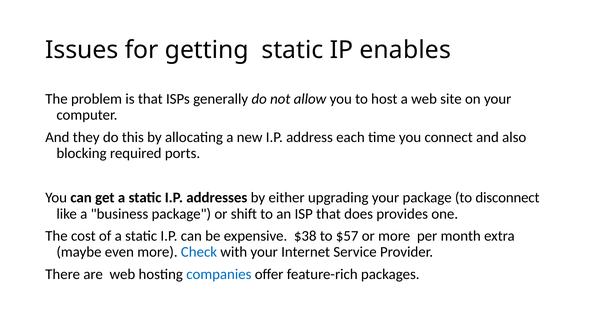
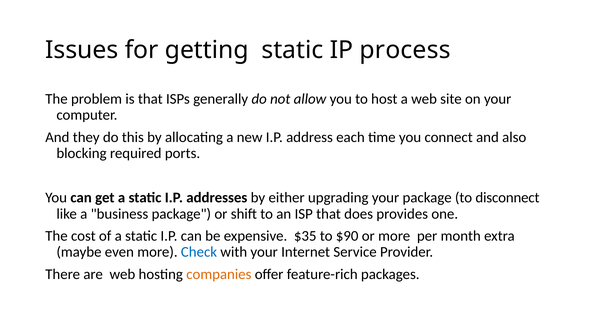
enables: enables -> process
$38: $38 -> $35
$57: $57 -> $90
companies colour: blue -> orange
